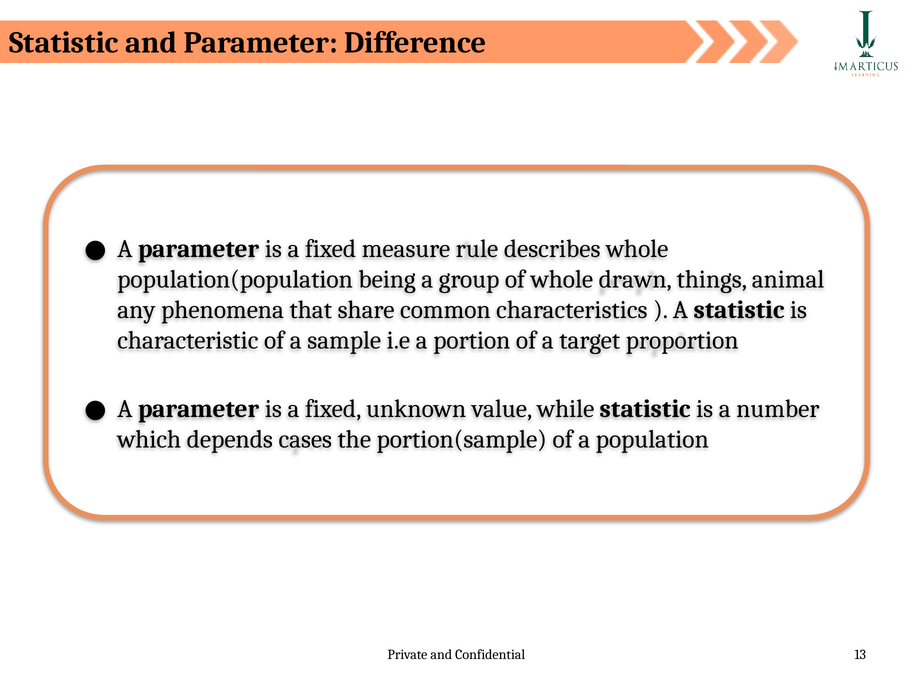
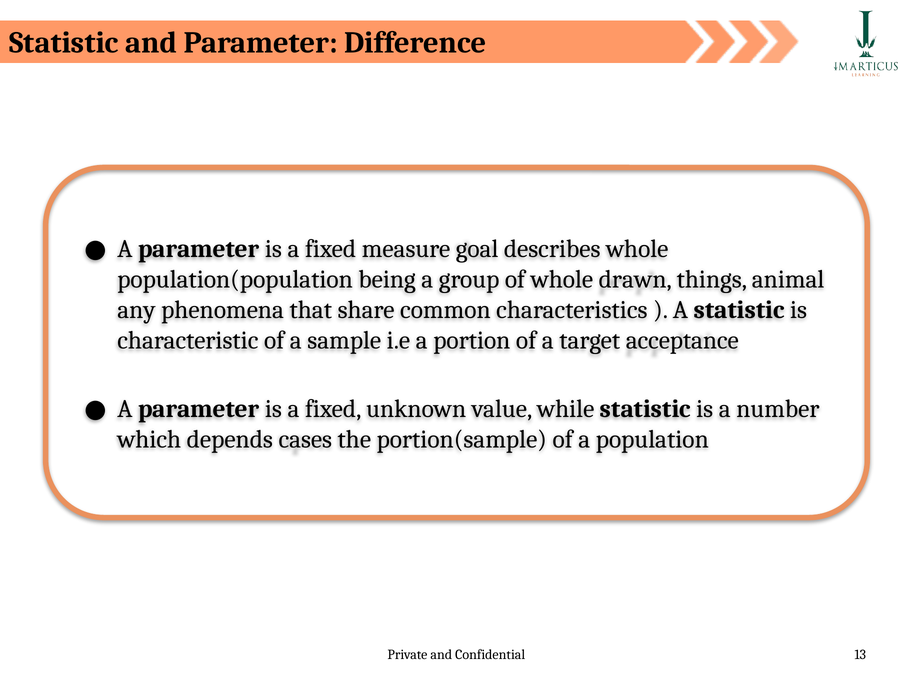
rule: rule -> goal
proportion: proportion -> acceptance
